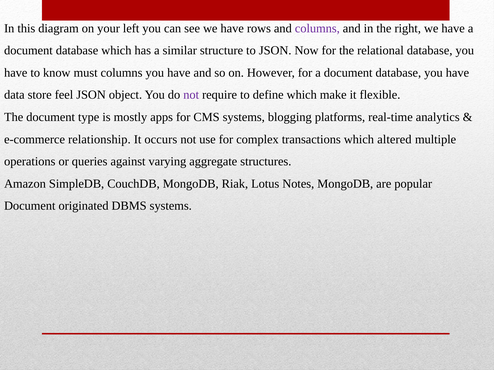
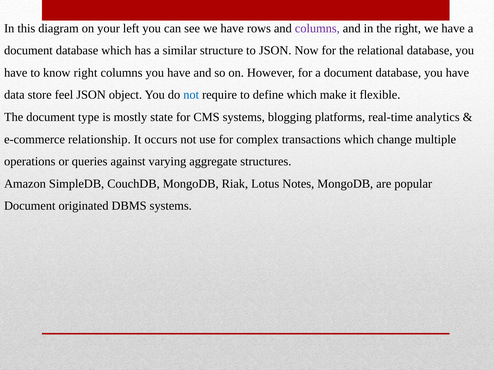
know must: must -> right
not at (191, 95) colour: purple -> blue
apps: apps -> state
altered: altered -> change
